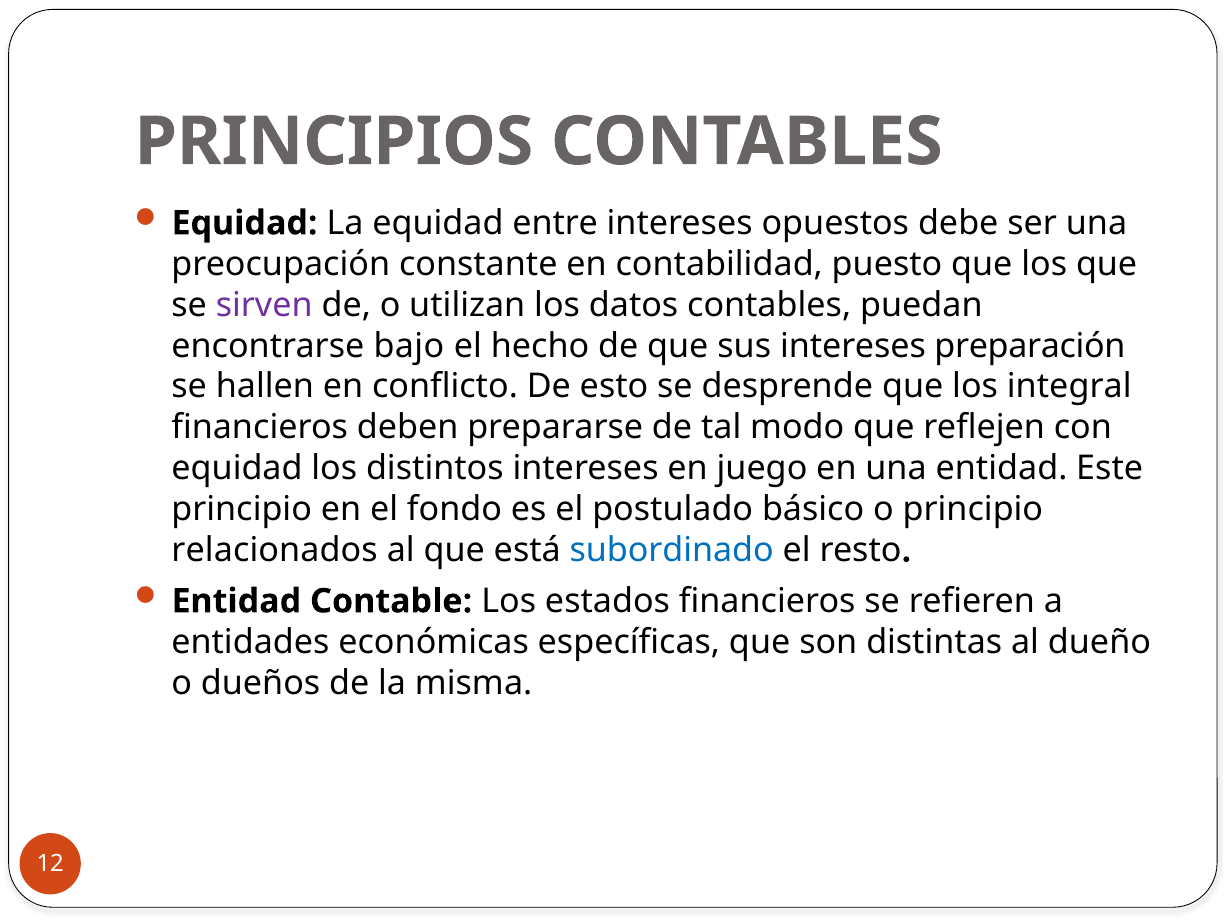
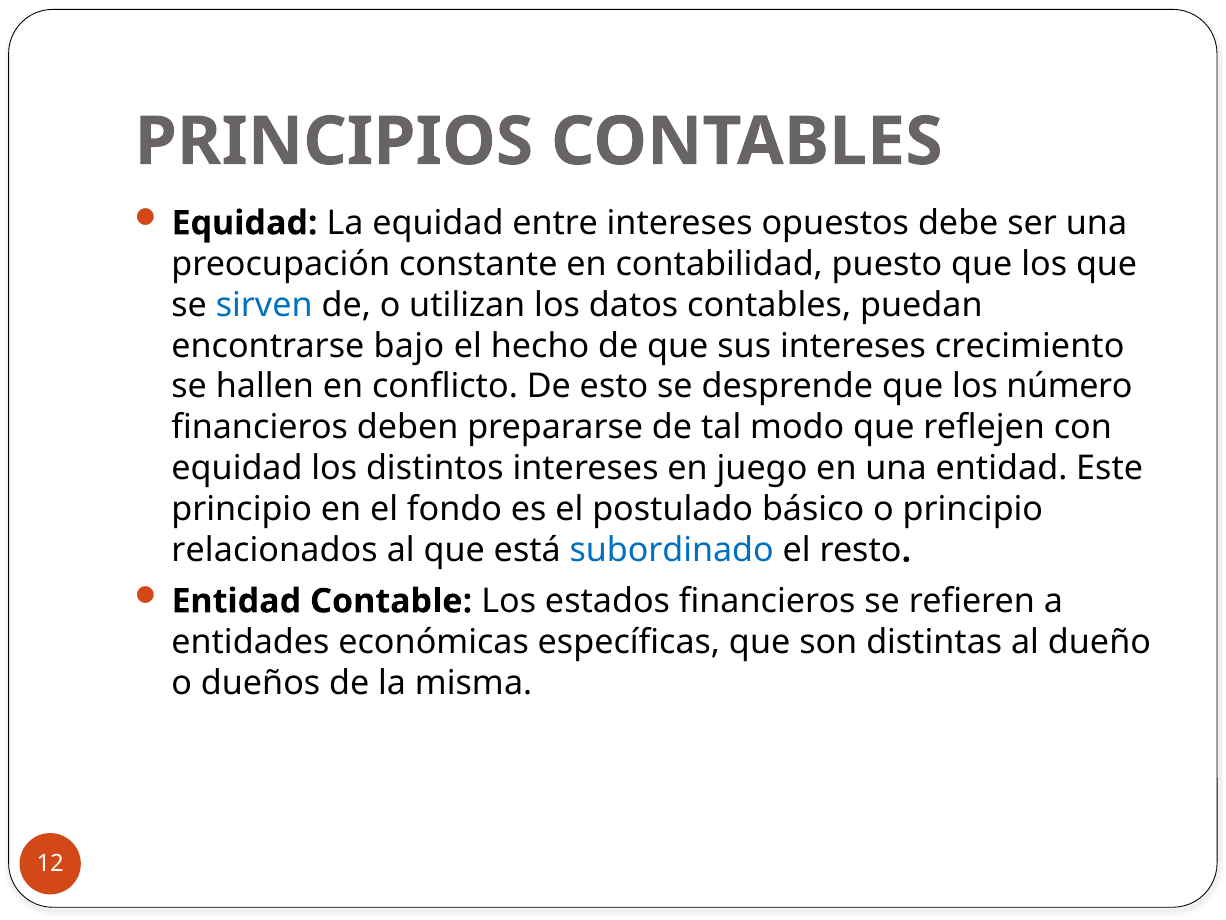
sirven colour: purple -> blue
preparación: preparación -> crecimiento
integral: integral -> número
